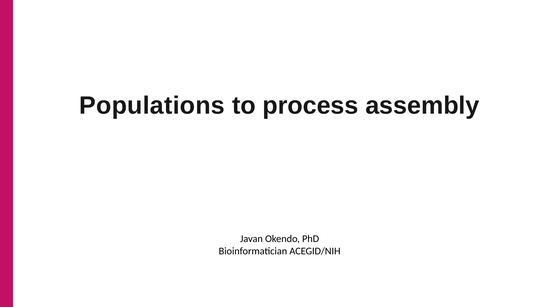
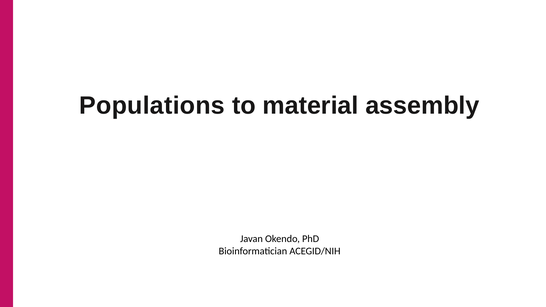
process: process -> material
